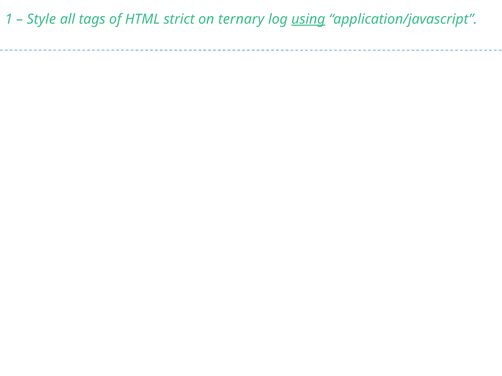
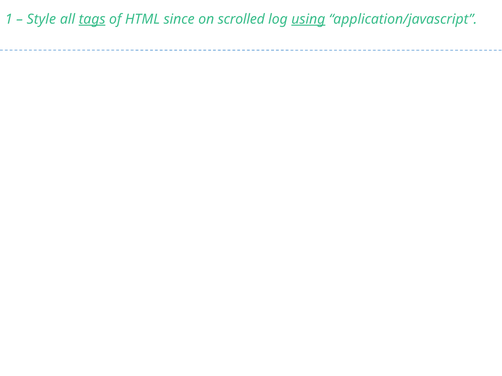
tags underline: none -> present
strict: strict -> since
ternary: ternary -> scrolled
